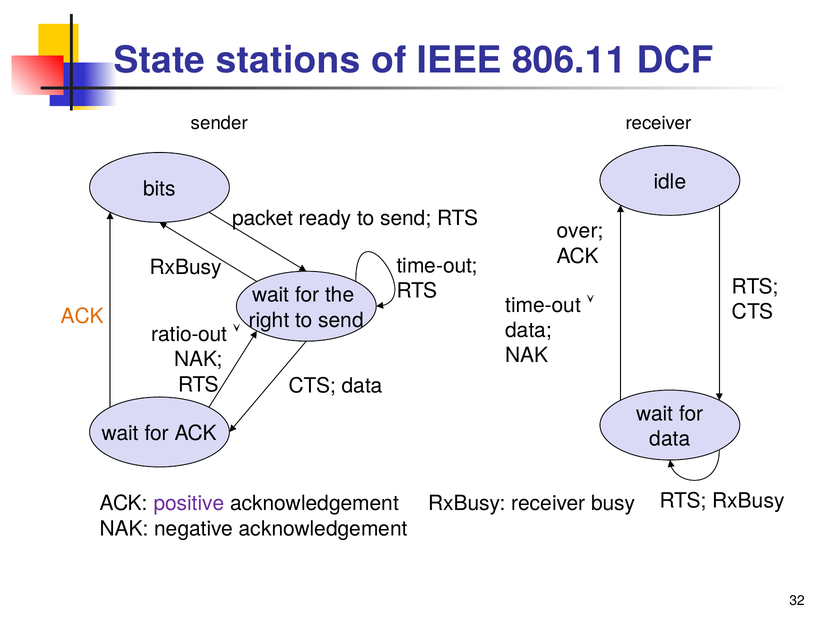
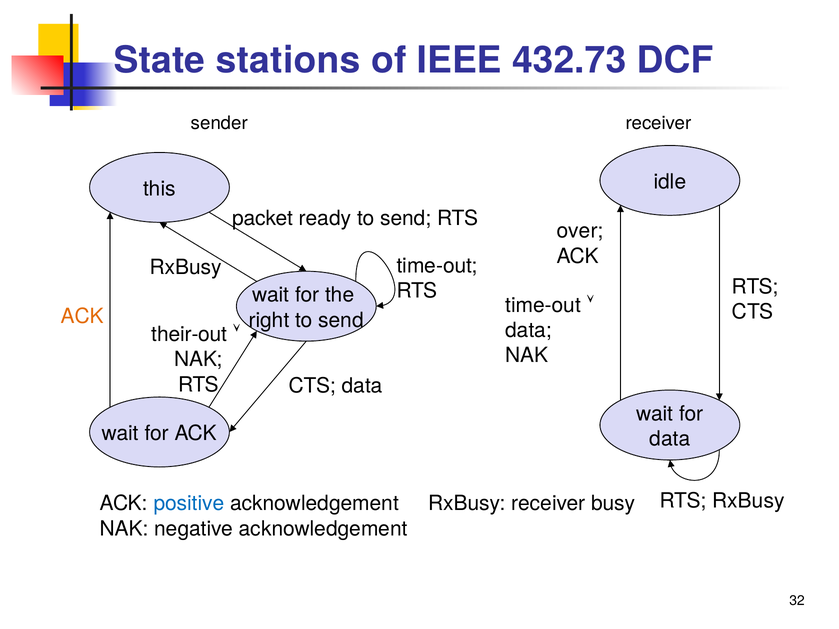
806.11: 806.11 -> 432.73
bits: bits -> this
ratio-out: ratio-out -> their-out
positive colour: purple -> blue
